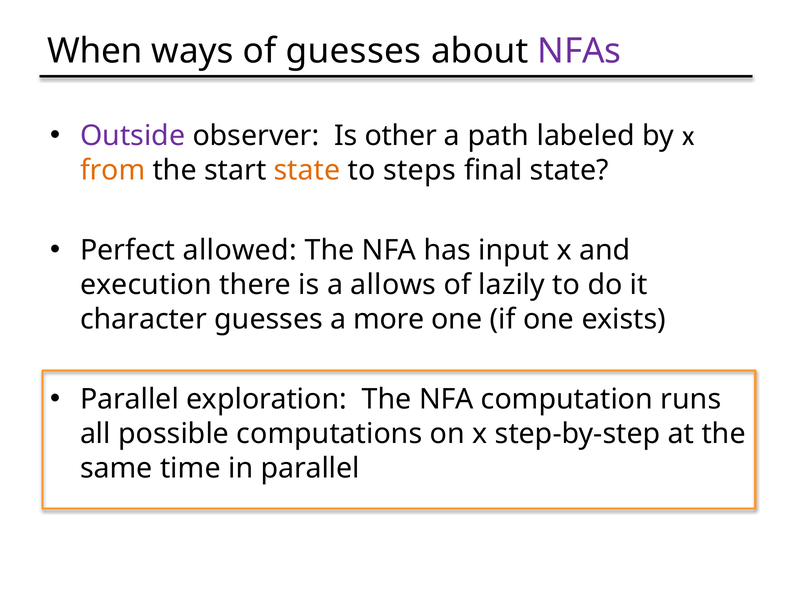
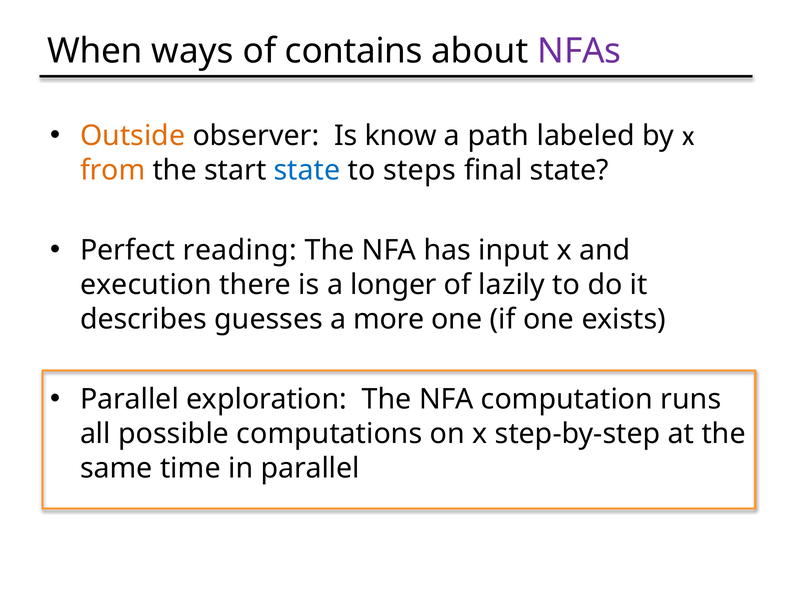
of guesses: guesses -> contains
Outside colour: purple -> orange
other: other -> know
state at (307, 170) colour: orange -> blue
allowed: allowed -> reading
allows: allows -> longer
character: character -> describes
